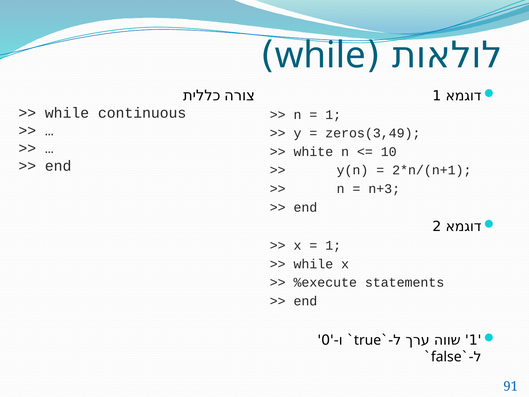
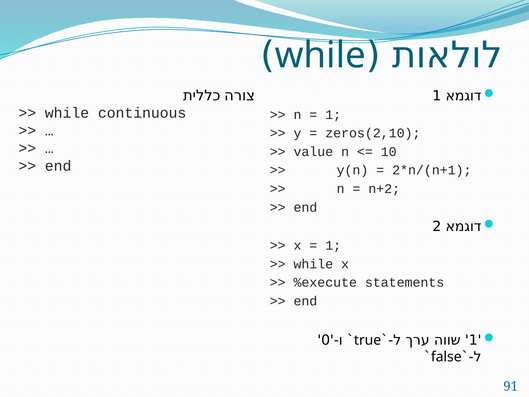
zeros(3,49: zeros(3,49 -> zeros(2,10
white: white -> value
n+3: n+3 -> n+2
